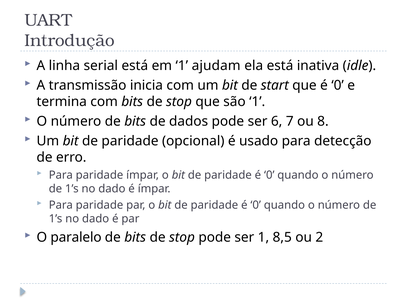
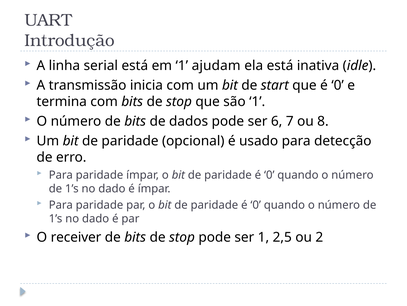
paralelo: paralelo -> receiver
8,5: 8,5 -> 2,5
